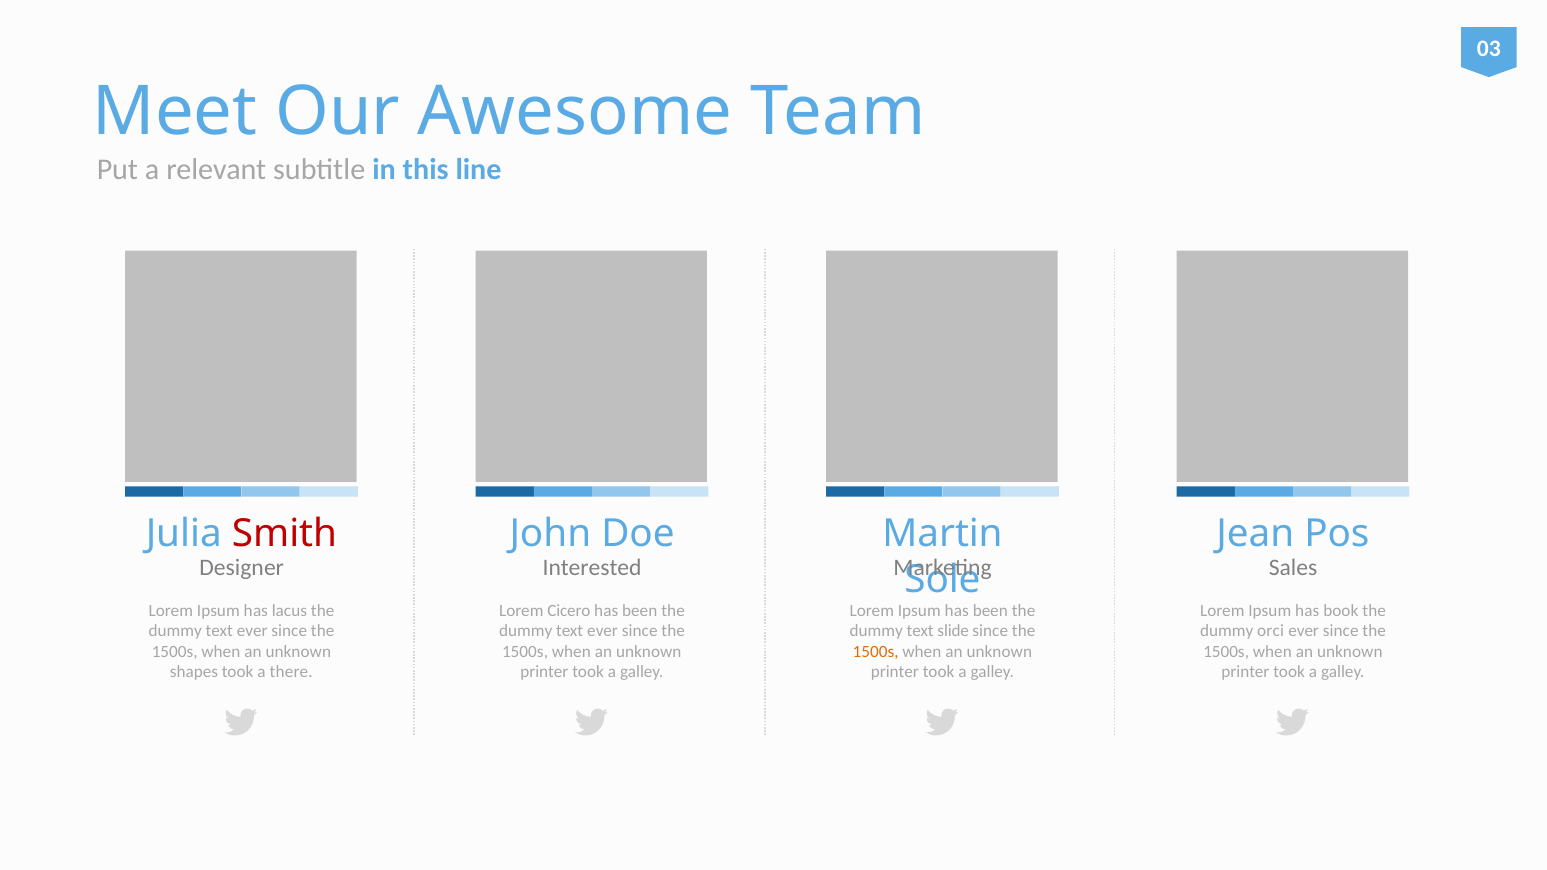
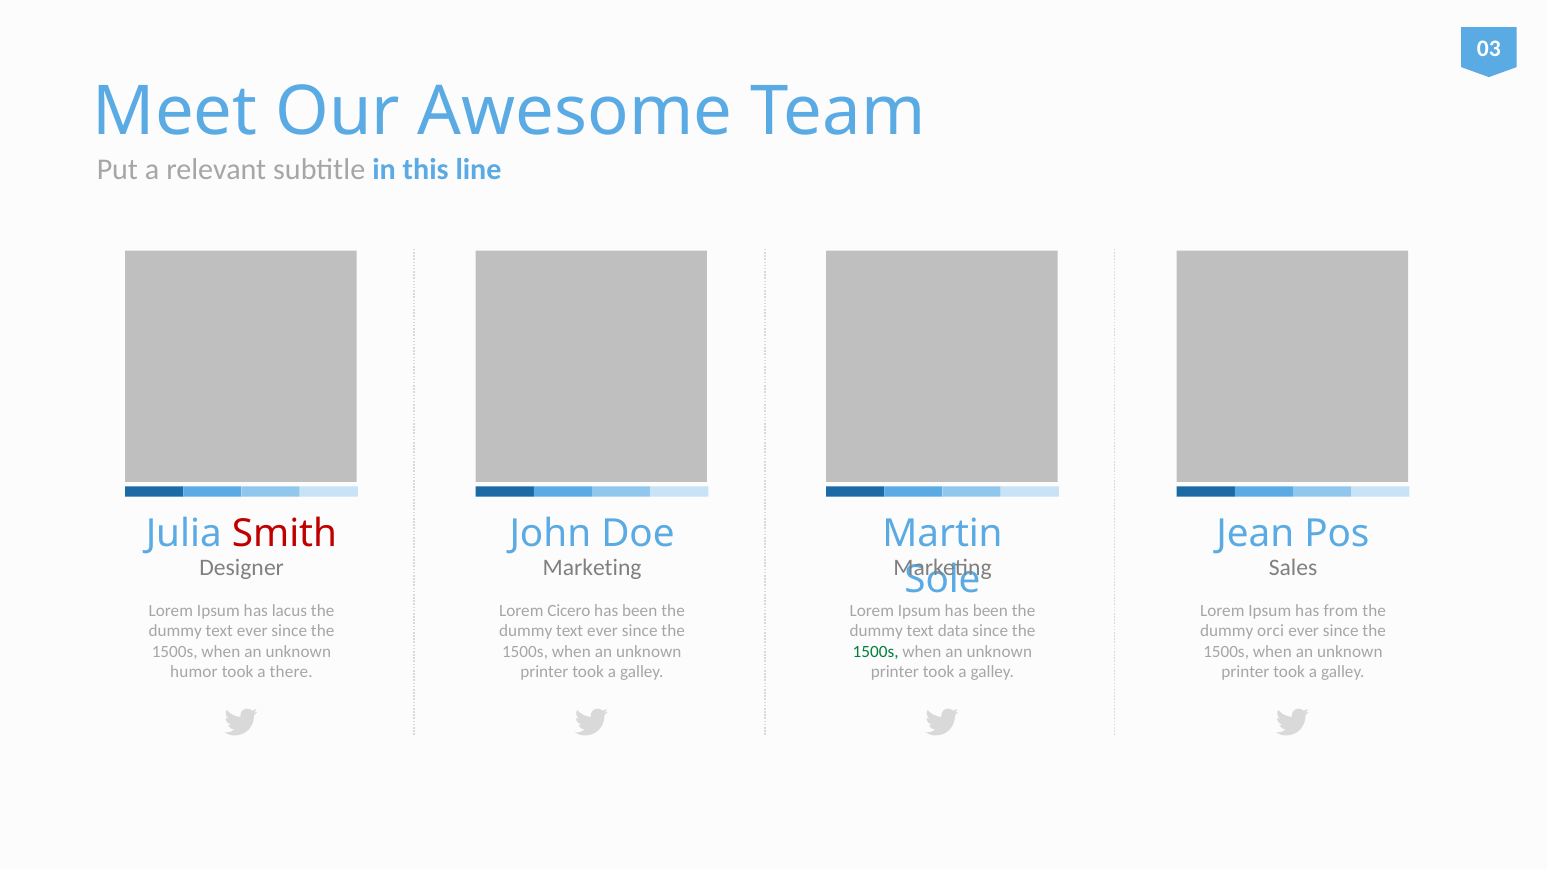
Interested at (592, 568): Interested -> Marketing
book: book -> from
slide: slide -> data
1500s at (876, 652) colour: orange -> green
shapes: shapes -> humor
